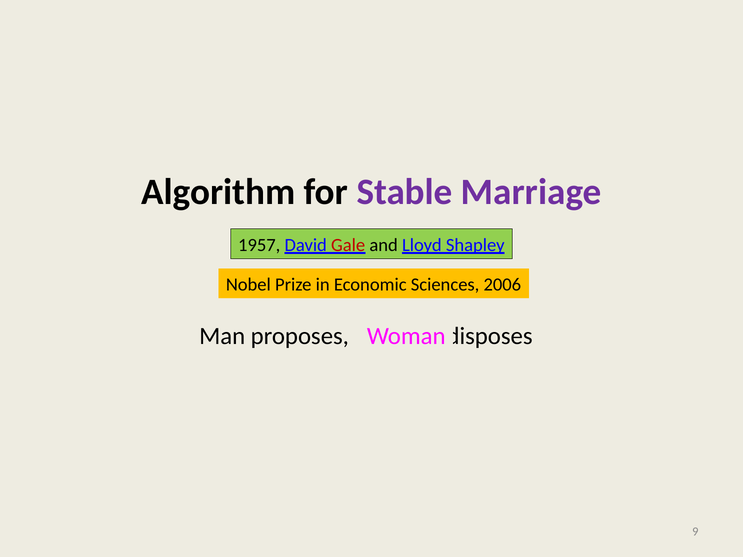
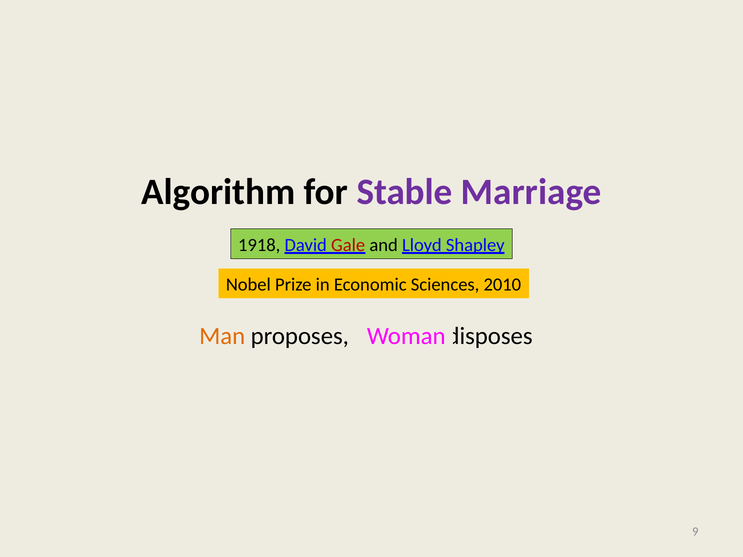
1957: 1957 -> 1918
2006: 2006 -> 2010
Man colour: black -> orange
